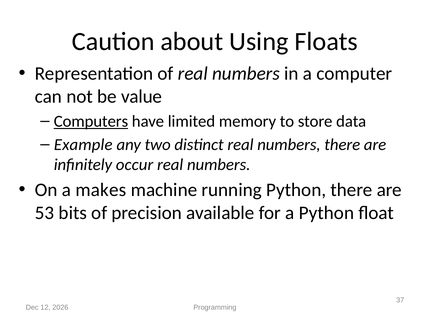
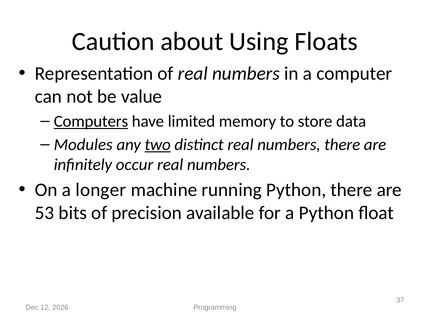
Example: Example -> Modules
two underline: none -> present
makes: makes -> longer
